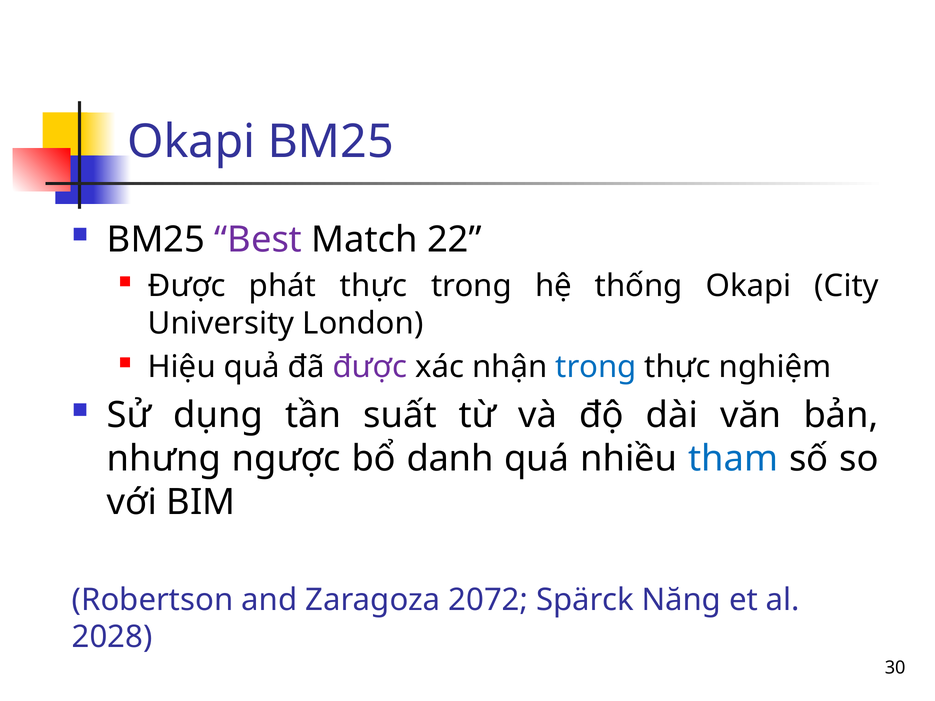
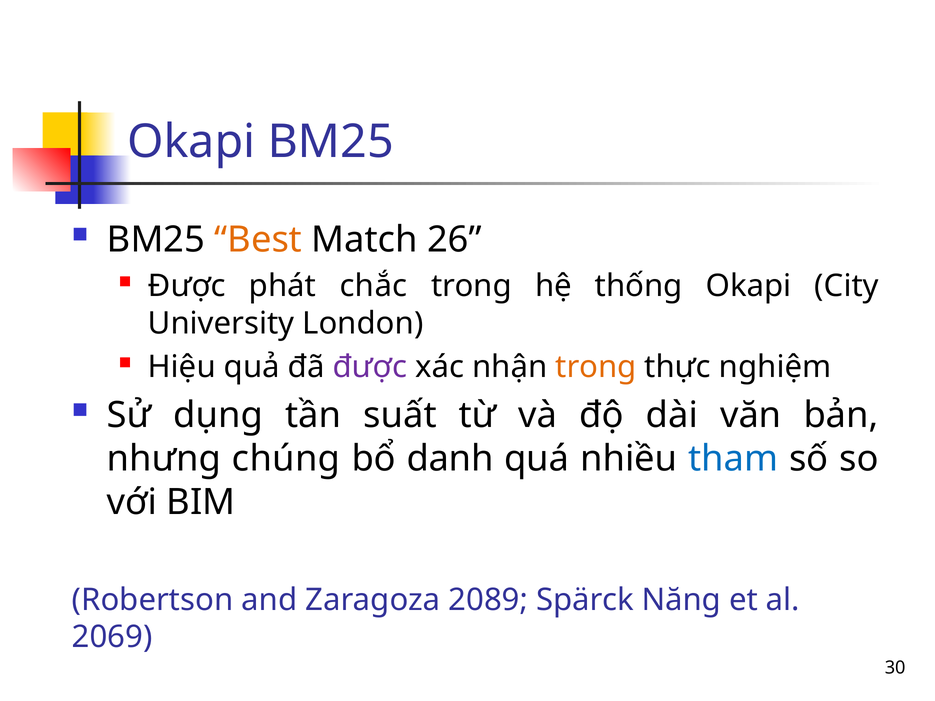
Best colour: purple -> orange
22: 22 -> 26
phát thực: thực -> chắc
trong at (596, 367) colour: blue -> orange
ngược: ngược -> chúng
2072: 2072 -> 2089
2028: 2028 -> 2069
